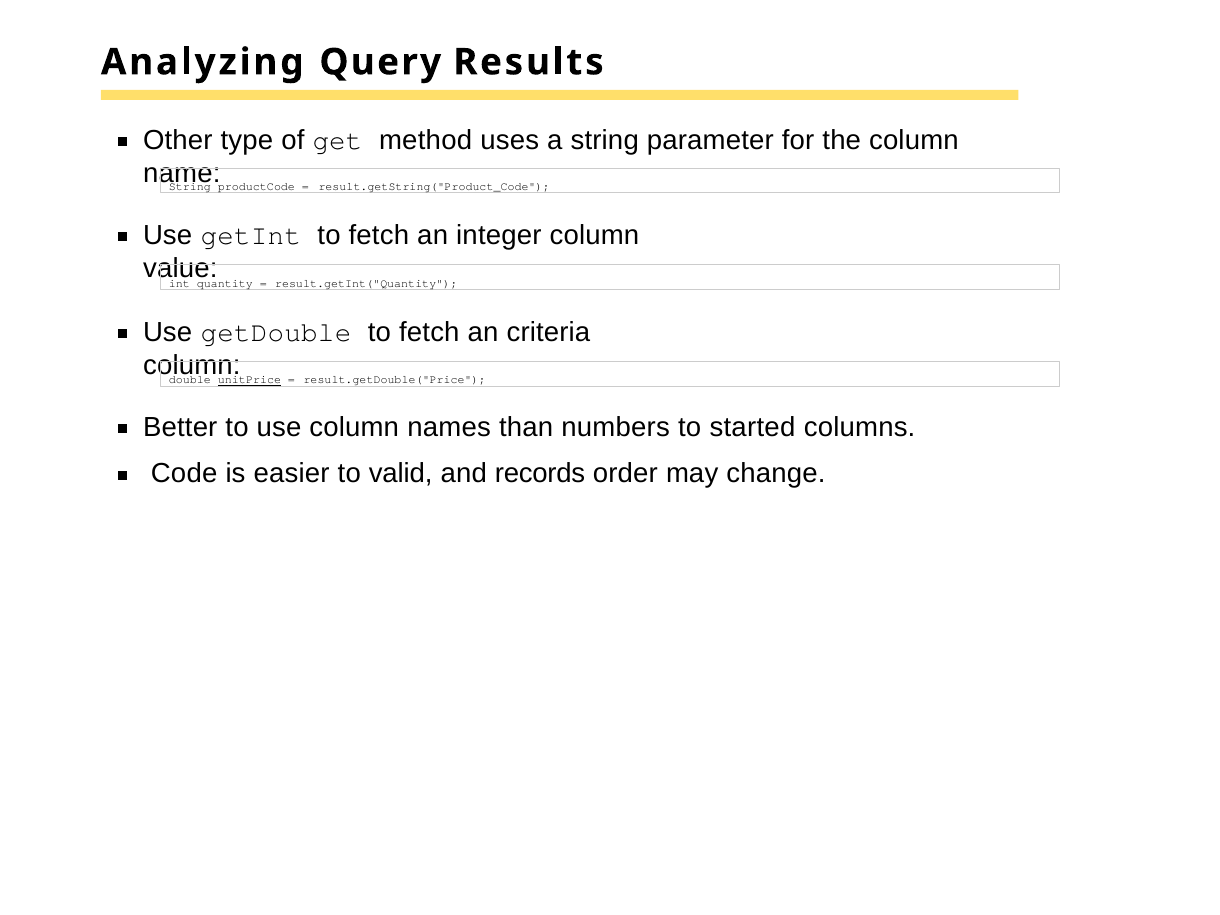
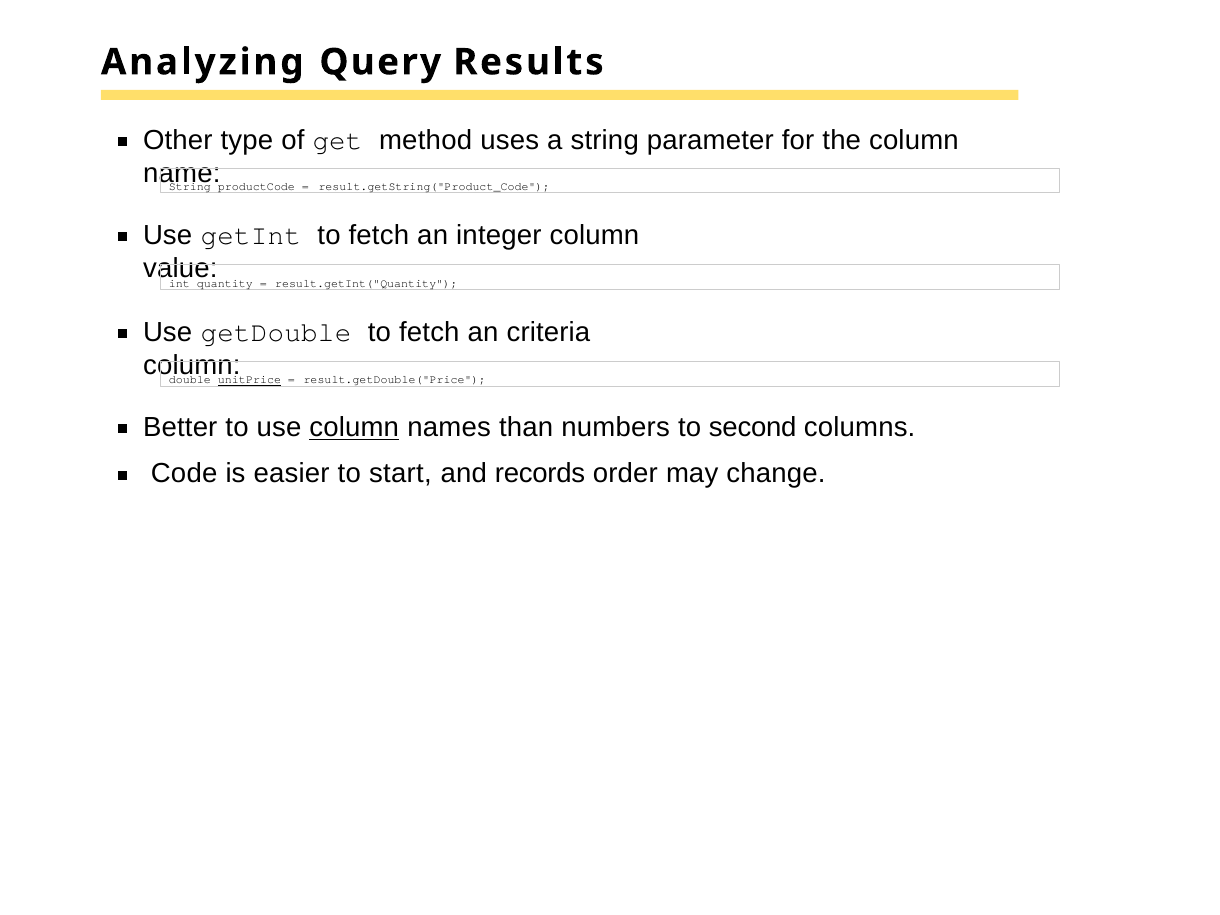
column at (354, 428) underline: none -> present
started: started -> second
valid: valid -> start
